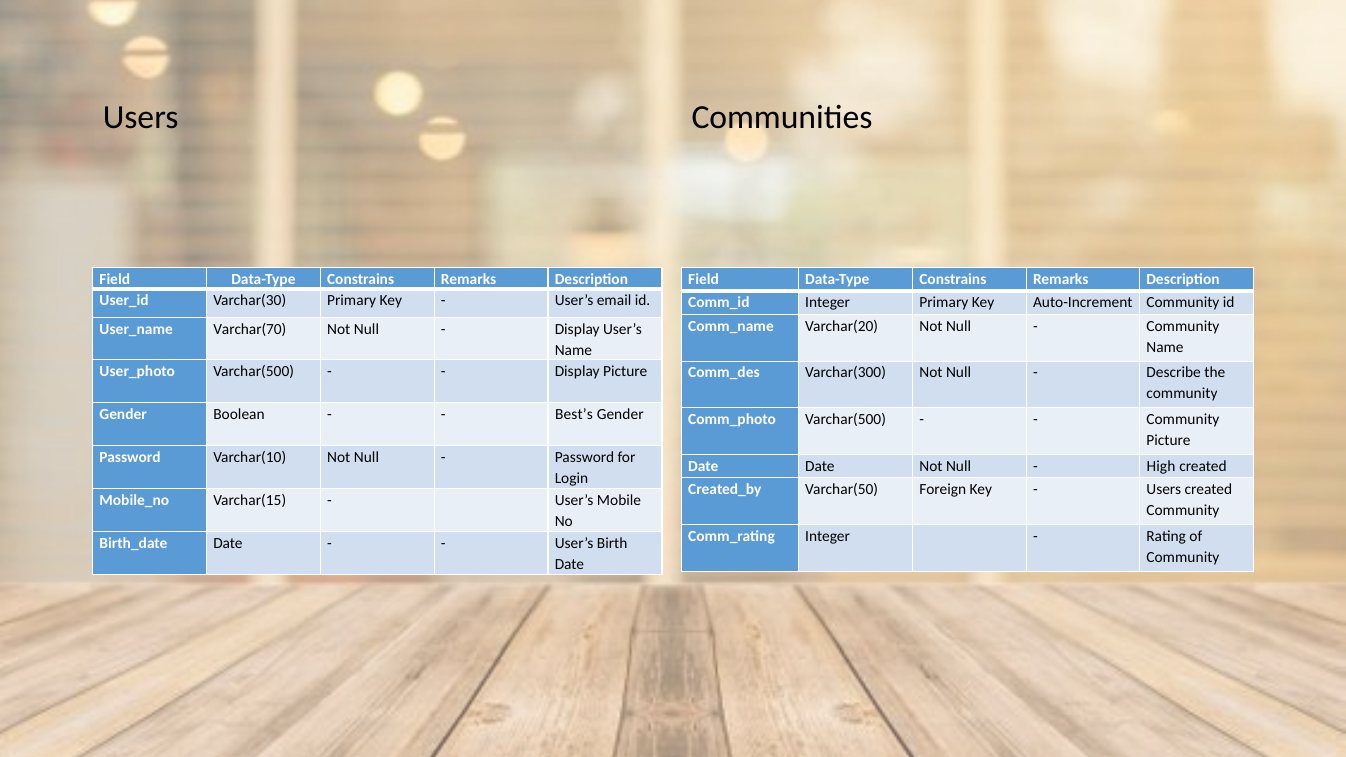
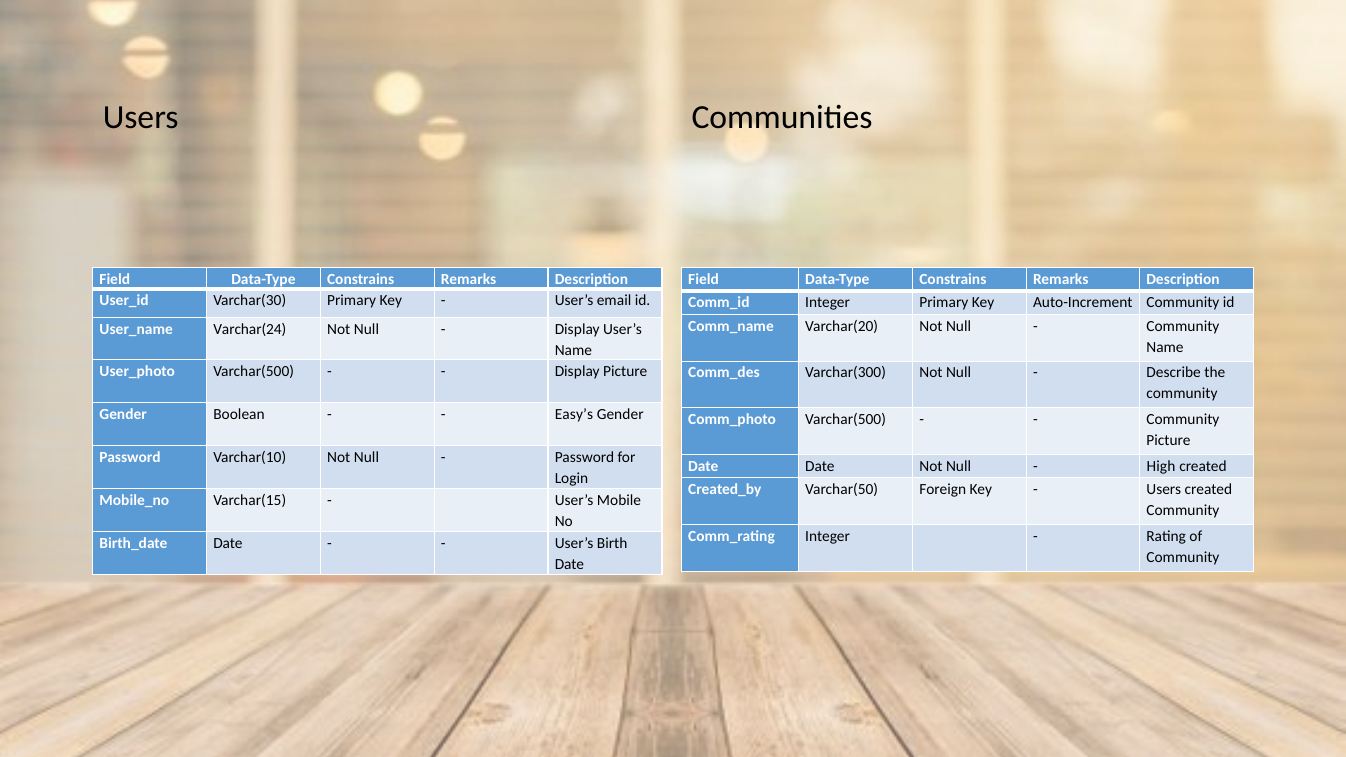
Varchar(70: Varchar(70 -> Varchar(24
Best’s: Best’s -> Easy’s
